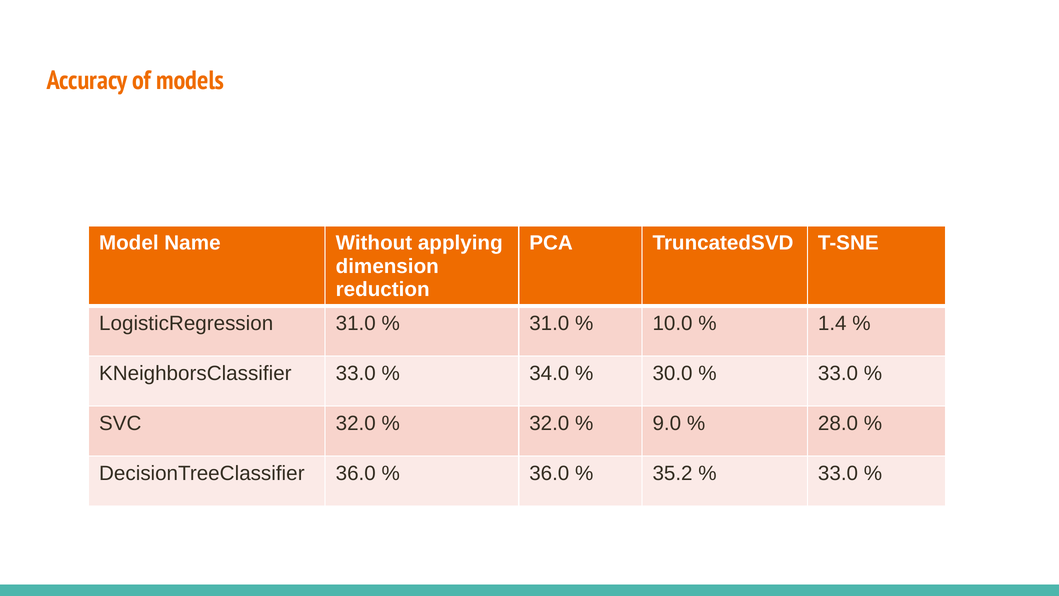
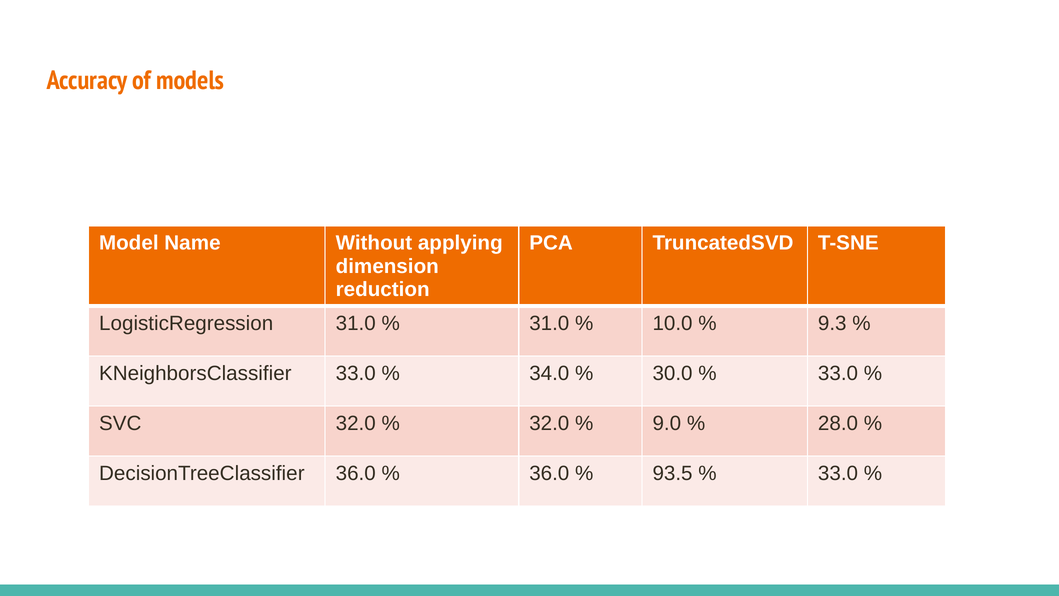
1.4: 1.4 -> 9.3
35.2: 35.2 -> 93.5
